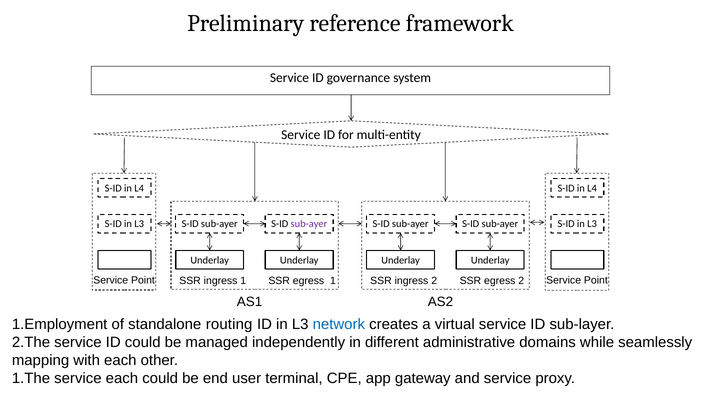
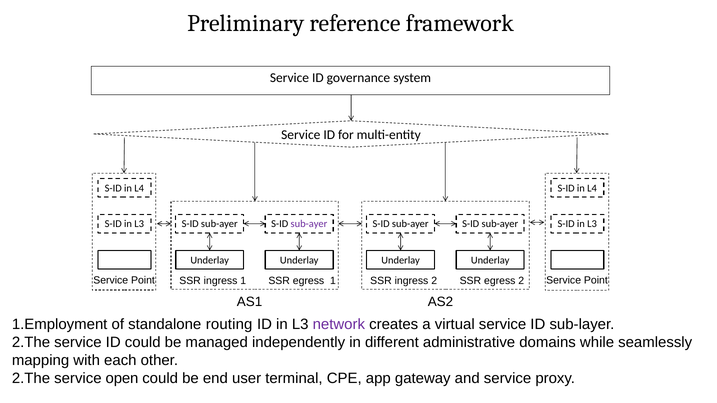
network colour: blue -> purple
1.The at (31, 378): 1.The -> 2.The
service each: each -> open
